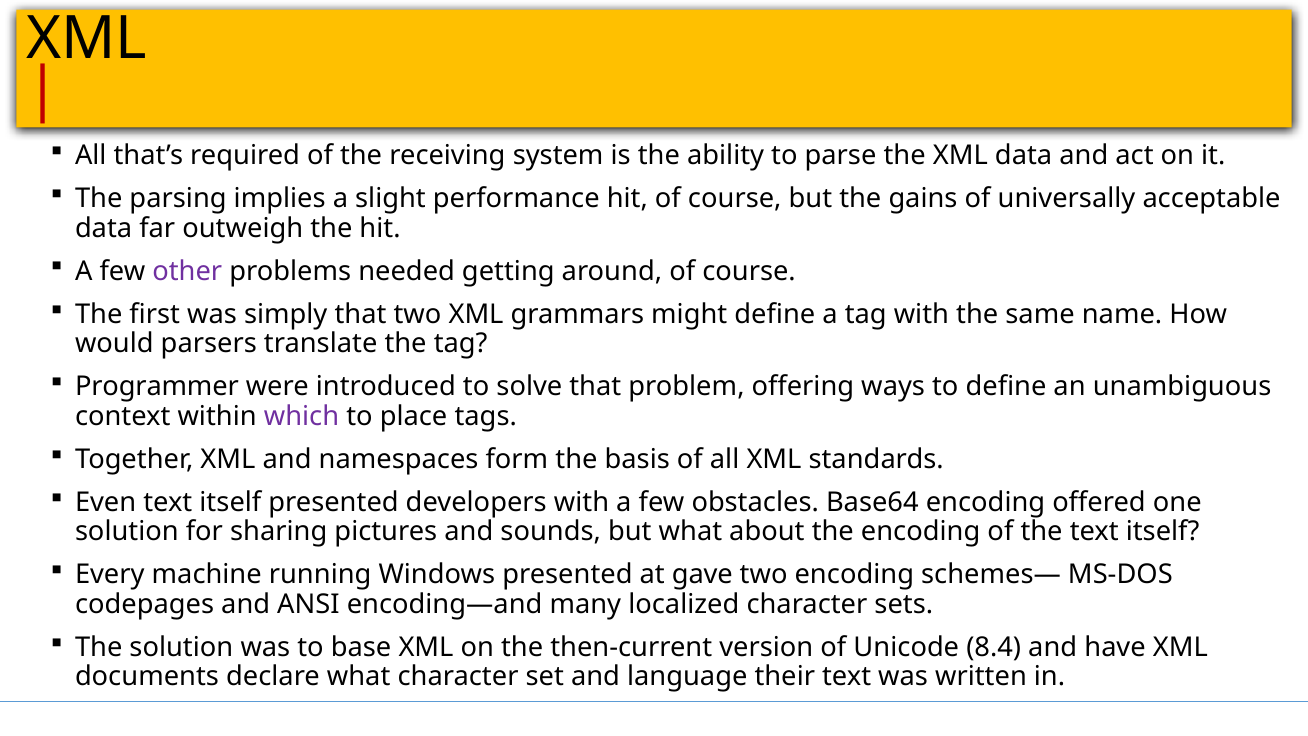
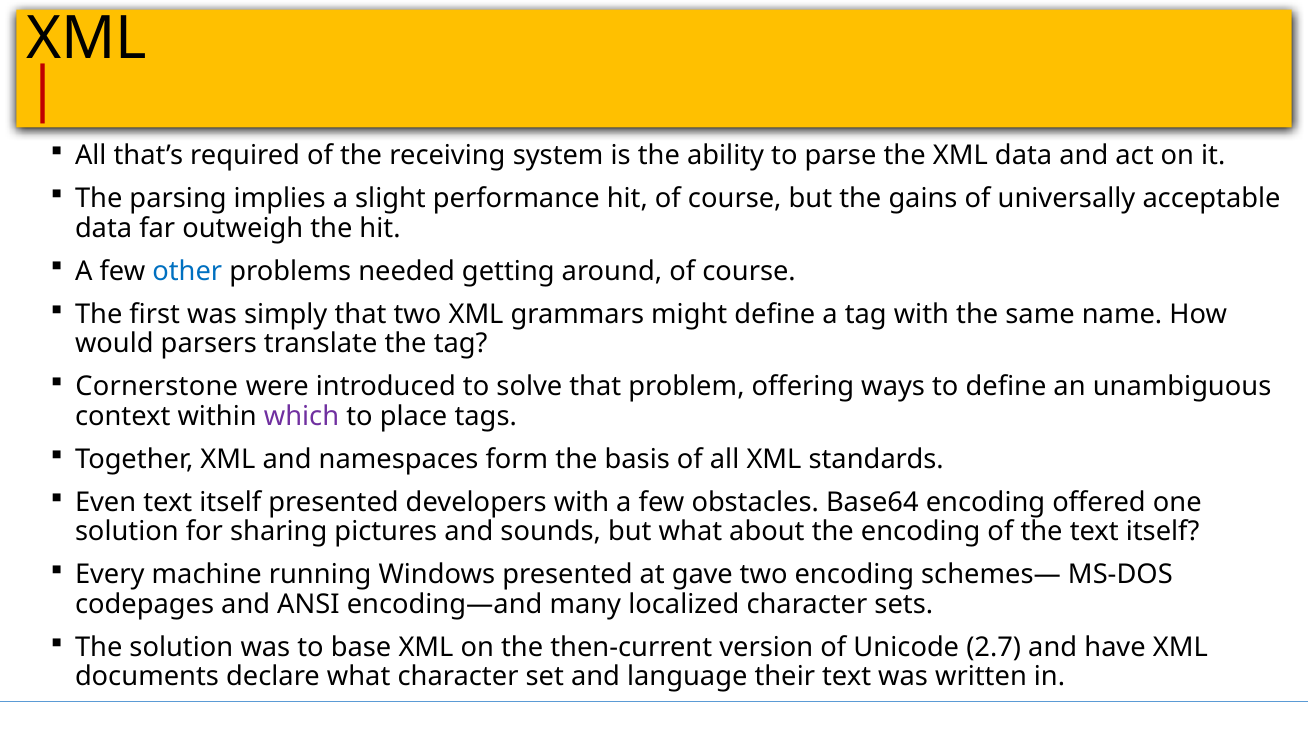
other colour: purple -> blue
Programmer: Programmer -> Cornerstone
8.4: 8.4 -> 2.7
